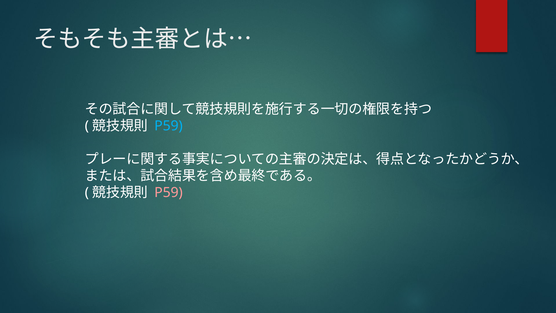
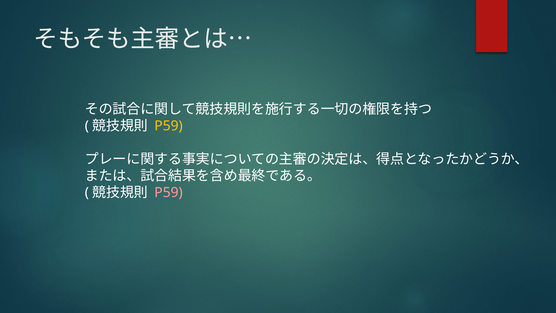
P59 at (169, 126) colour: light blue -> yellow
